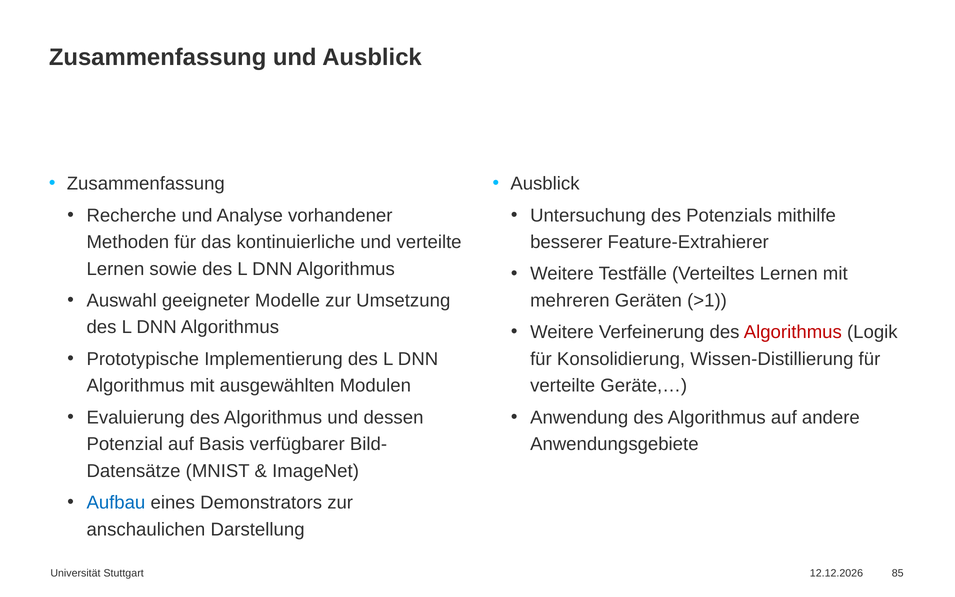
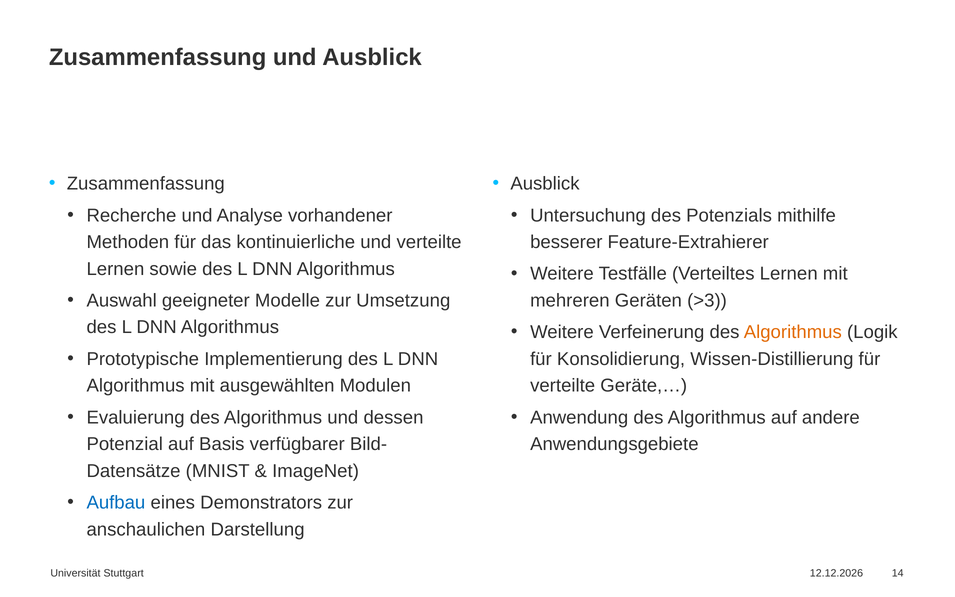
>1: >1 -> >3
Algorithmus at (793, 332) colour: red -> orange
85: 85 -> 14
